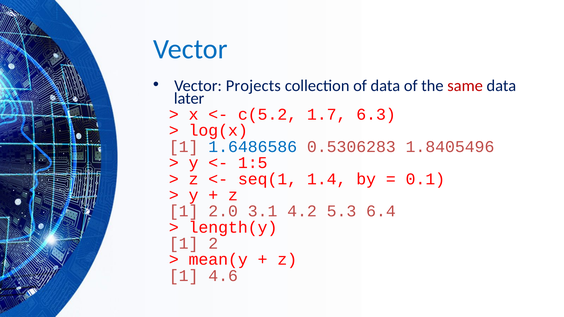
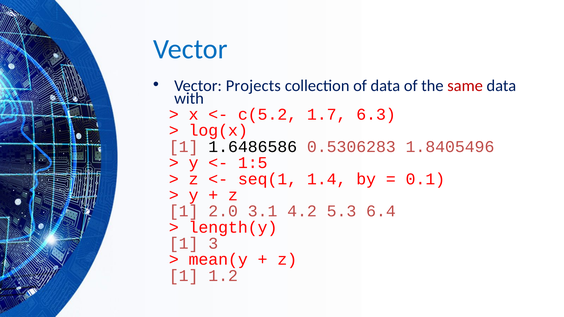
later: later -> with
1.6486586 colour: blue -> black
2: 2 -> 3
4.6: 4.6 -> 1.2
